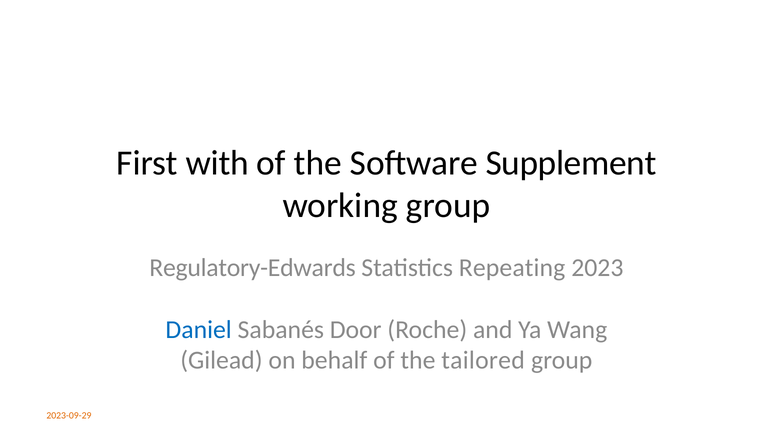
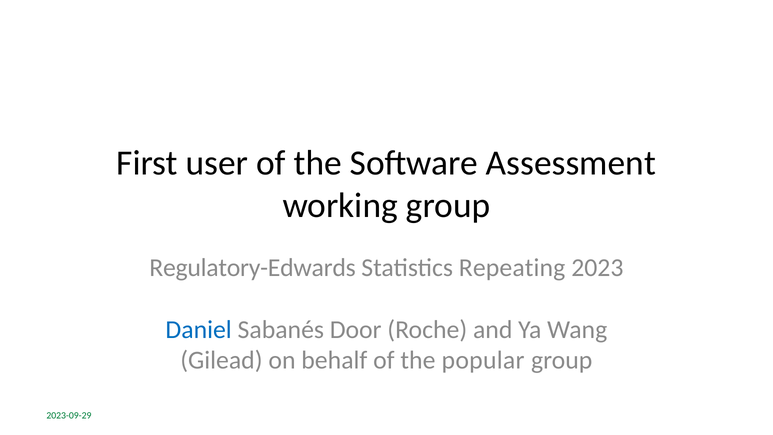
with: with -> user
Supplement: Supplement -> Assessment
tailored: tailored -> popular
2023-09-29 colour: orange -> green
